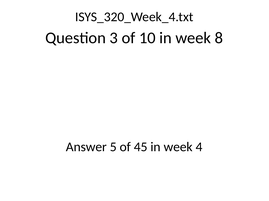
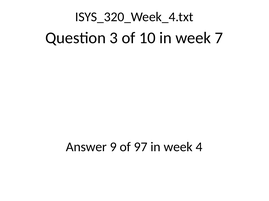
8: 8 -> 7
5: 5 -> 9
45: 45 -> 97
